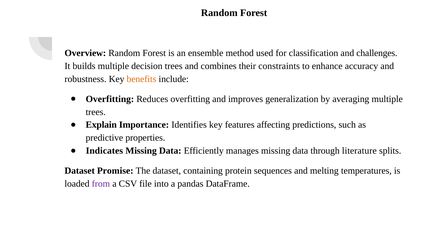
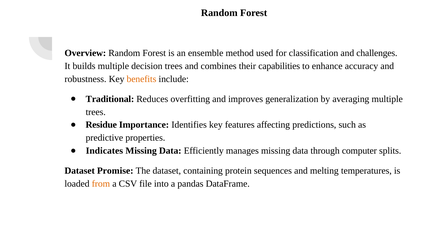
constraints: constraints -> capabilities
Overfitting at (110, 99): Overfitting -> Traditional
Explain: Explain -> Residue
literature: literature -> computer
from colour: purple -> orange
